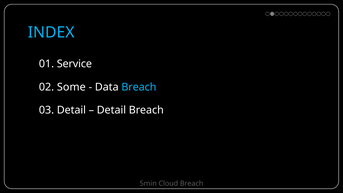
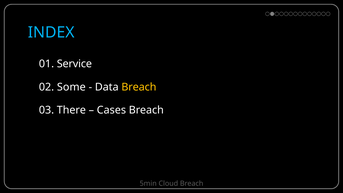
Breach at (139, 87) colour: light blue -> yellow
03 Detail: Detail -> There
Detail at (111, 110): Detail -> Cases
